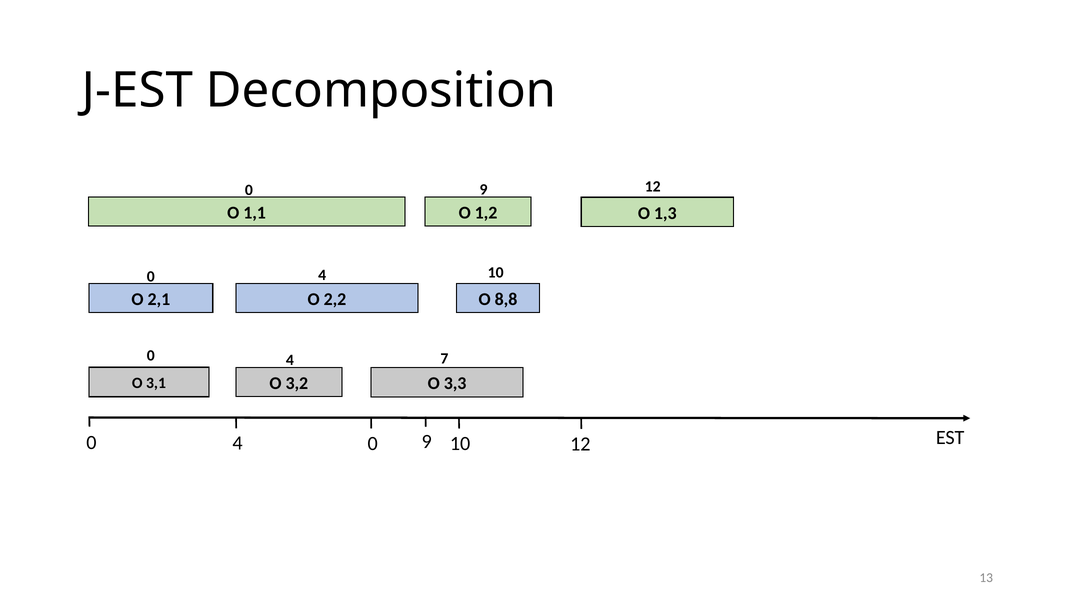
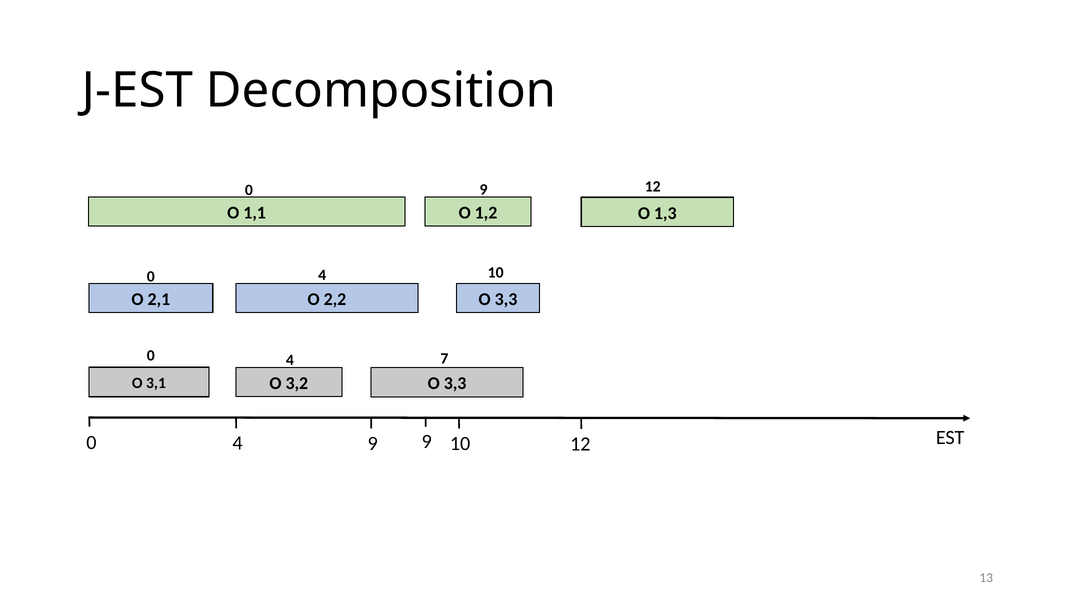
8,8 at (506, 299): 8,8 -> 3,3
0 4 0: 0 -> 9
